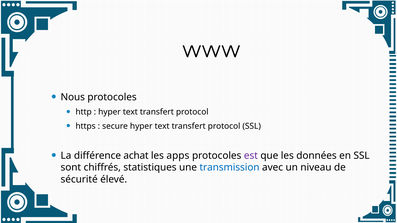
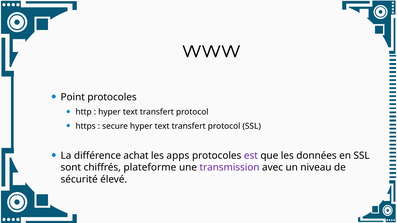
Nous: Nous -> Point
statistiques: statistiques -> plateforme
transmission colour: blue -> purple
